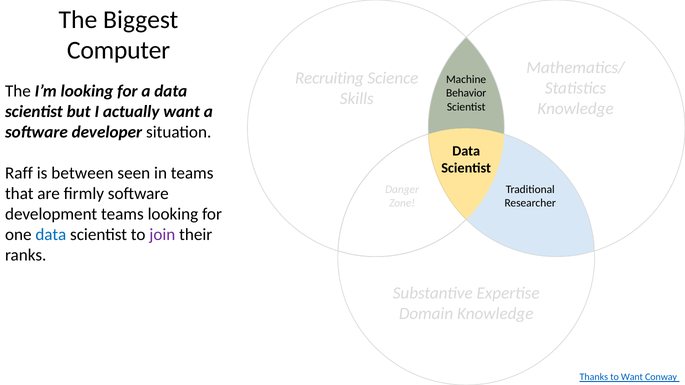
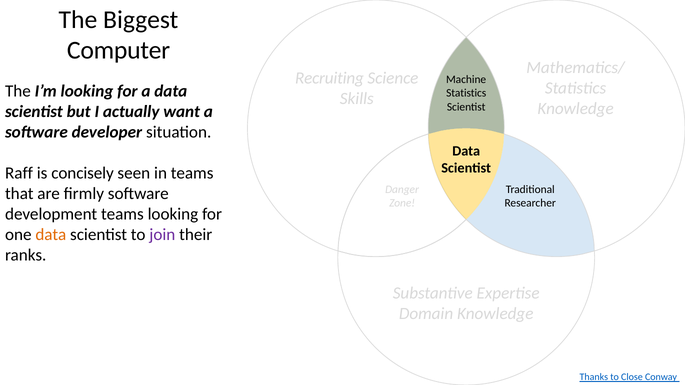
Behavior at (466, 93): Behavior -> Statistics
between: between -> concisely
data at (51, 235) colour: blue -> orange
to Want: Want -> Close
